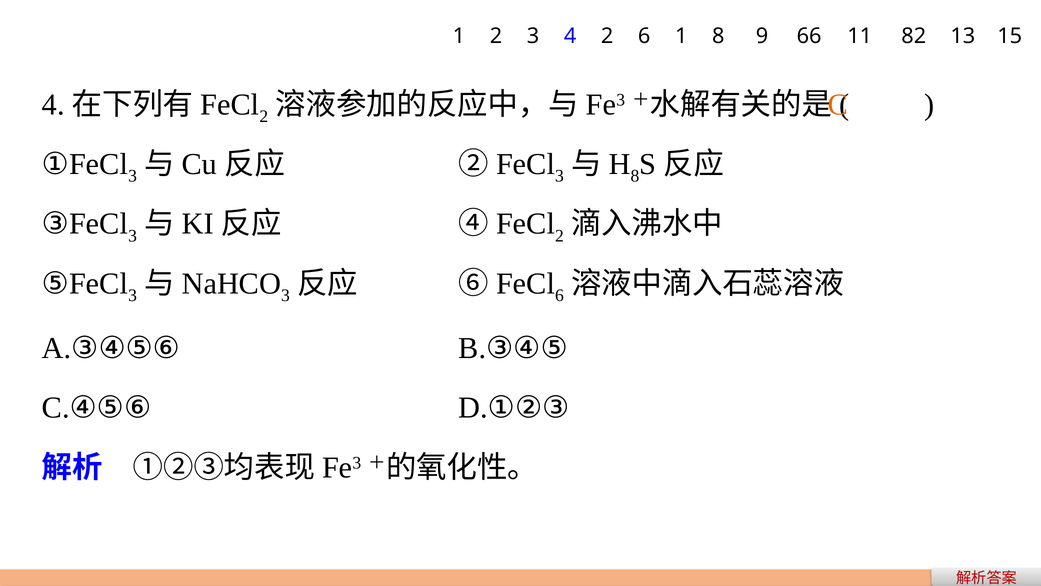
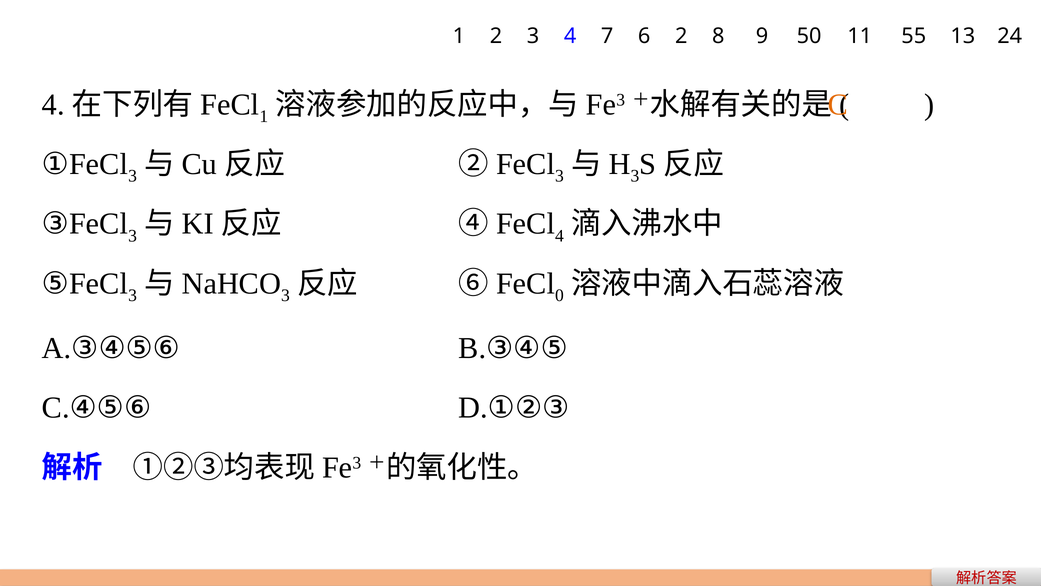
4 2: 2 -> 7
6 1: 1 -> 2
66: 66 -> 50
82: 82 -> 55
15: 15 -> 24
2 at (264, 116): 2 -> 1
8 at (635, 176): 8 -> 3
2 at (559, 236): 2 -> 4
6 at (559, 295): 6 -> 0
